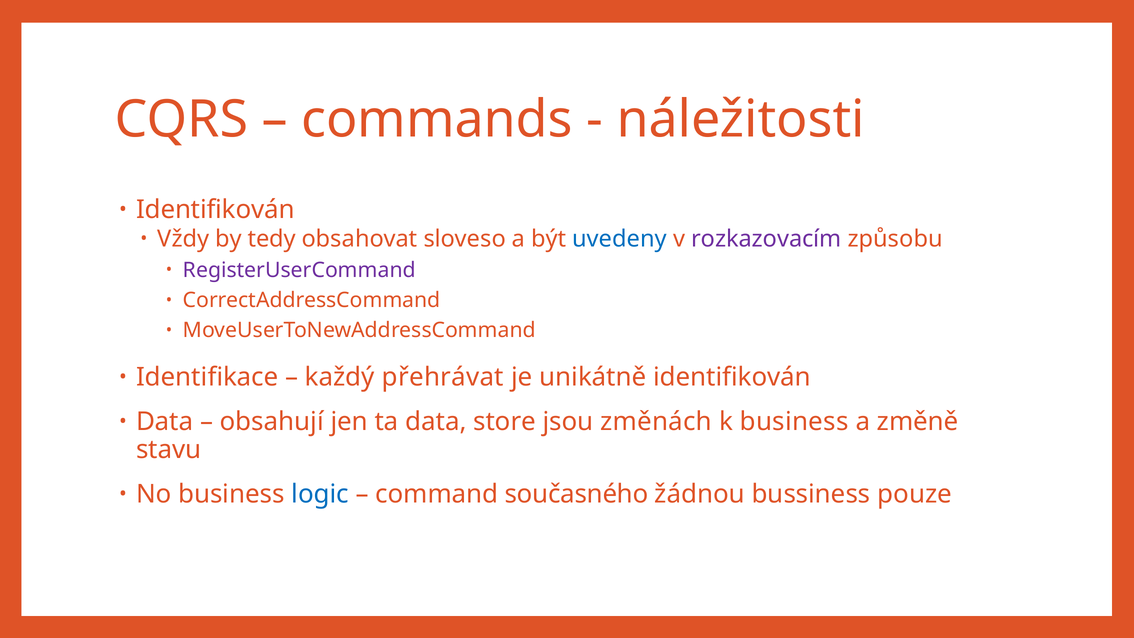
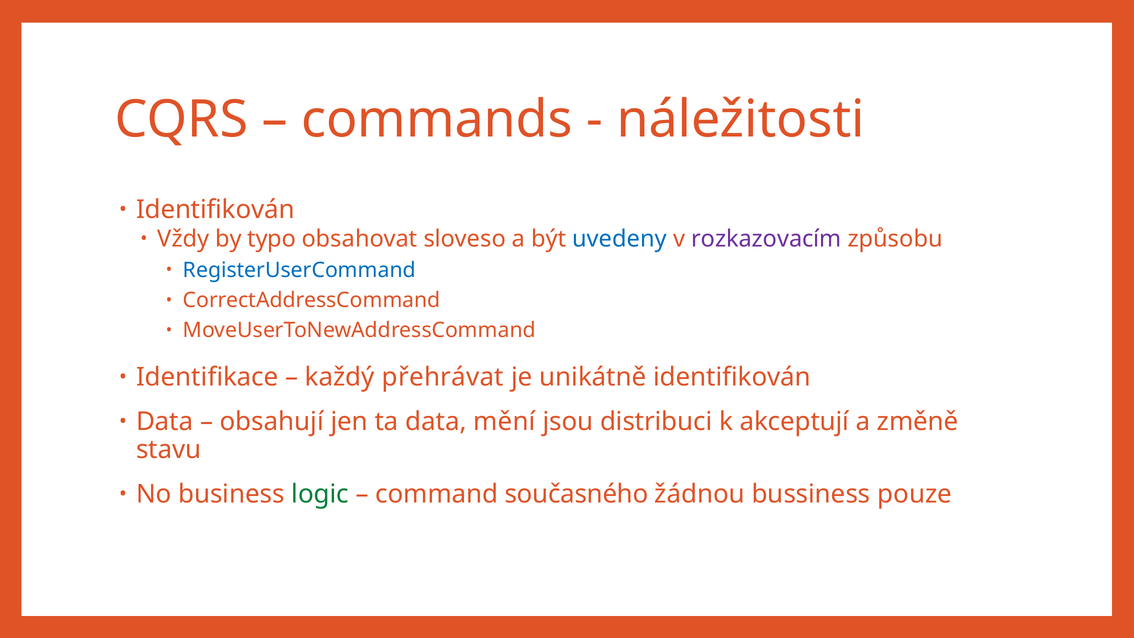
tedy: tedy -> typo
RegisterUserCommand colour: purple -> blue
store: store -> mění
změnách: změnách -> distribuci
k business: business -> akceptují
logic colour: blue -> green
